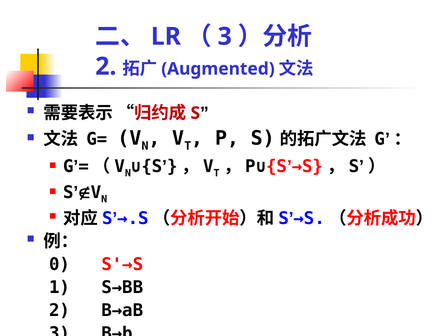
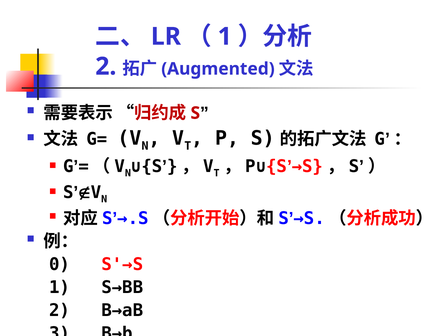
3 at (225, 36): 3 -> 1
